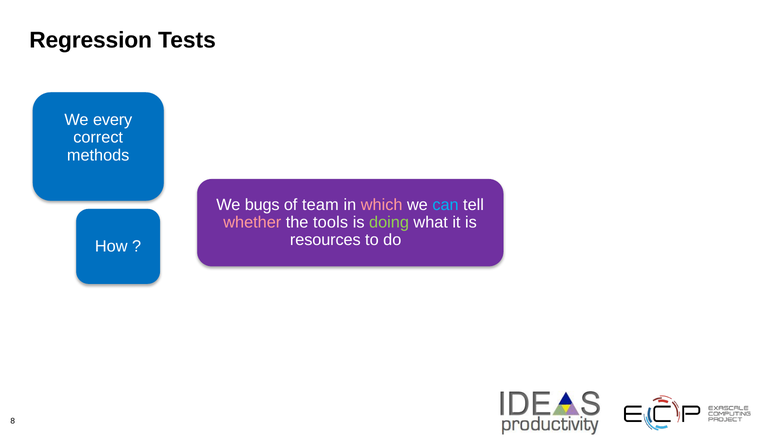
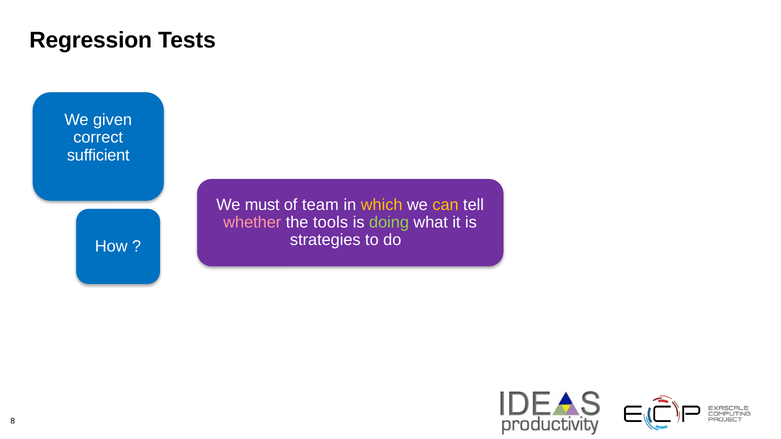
every: every -> given
methods: methods -> sufficient
bugs: bugs -> must
which colour: pink -> yellow
can colour: light blue -> yellow
resources: resources -> strategies
